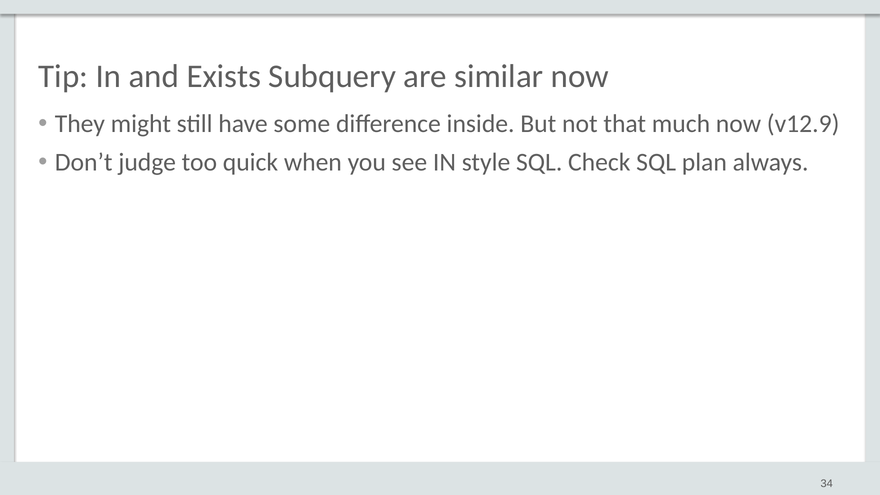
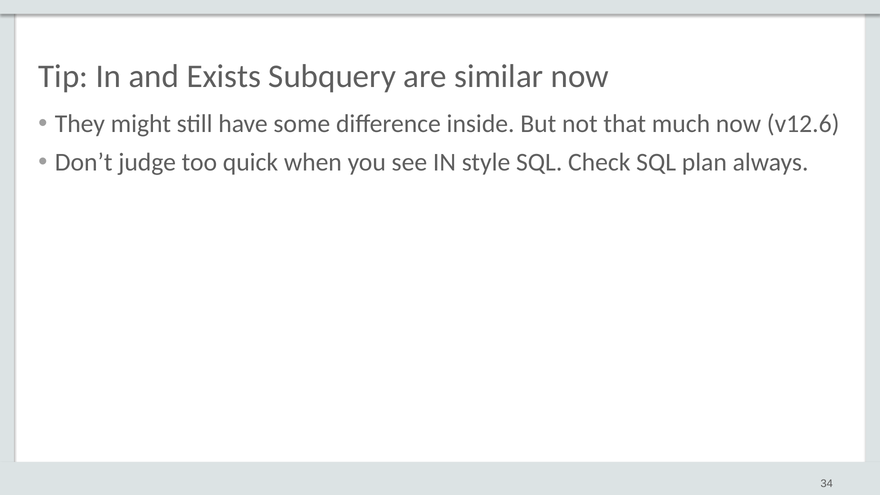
v12.9: v12.9 -> v12.6
